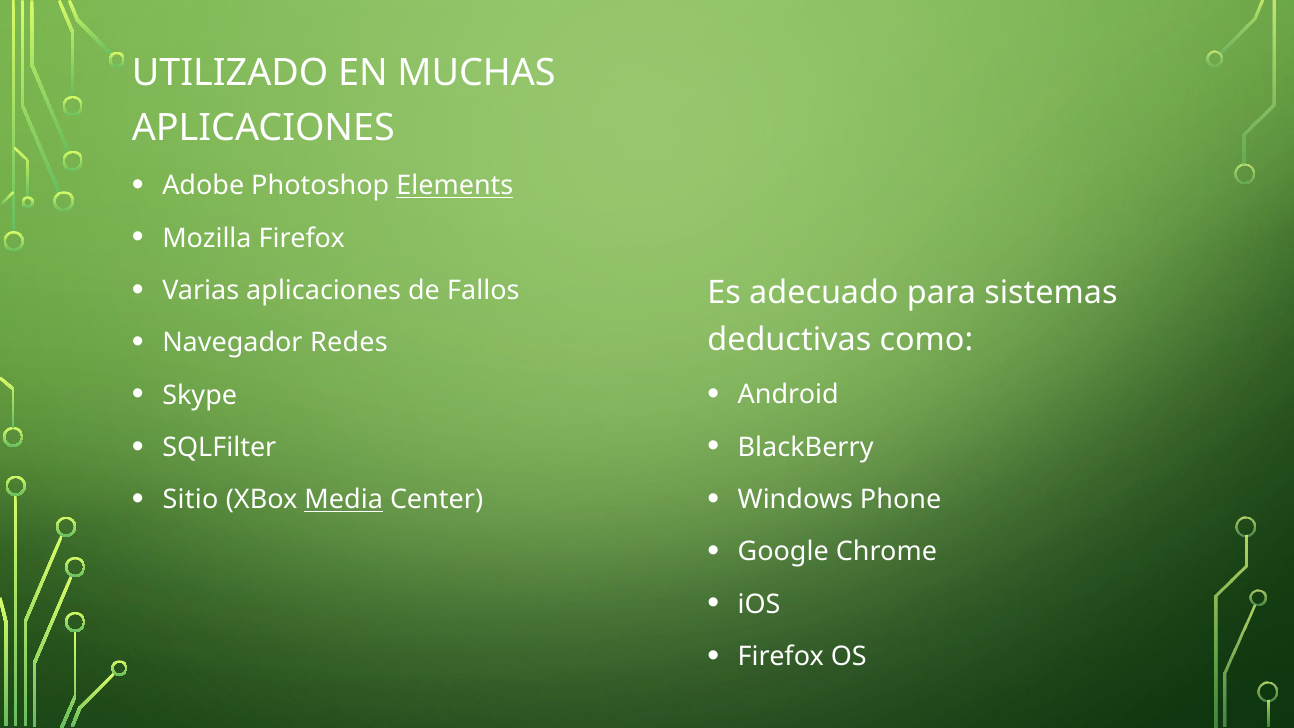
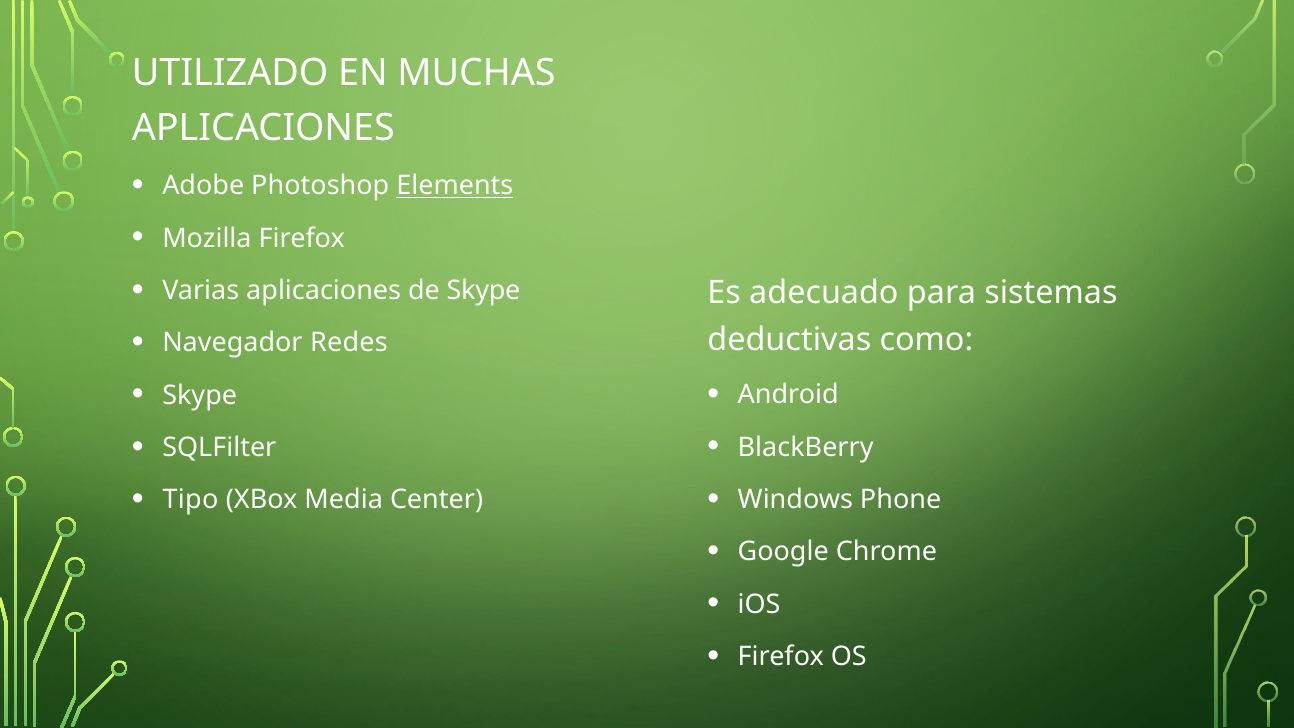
de Fallos: Fallos -> Skype
Sitio: Sitio -> Tipo
Media underline: present -> none
